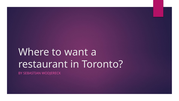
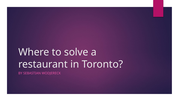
want: want -> solve
